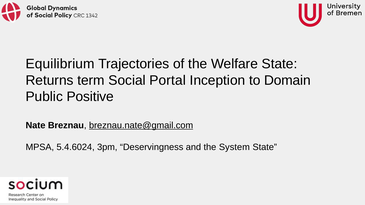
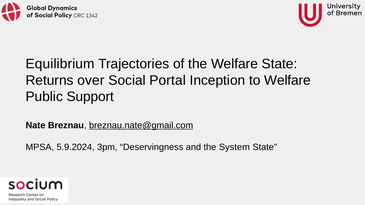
term: term -> over
to Domain: Domain -> Welfare
Positive: Positive -> Support
5.4.6024: 5.4.6024 -> 5.9.2024
